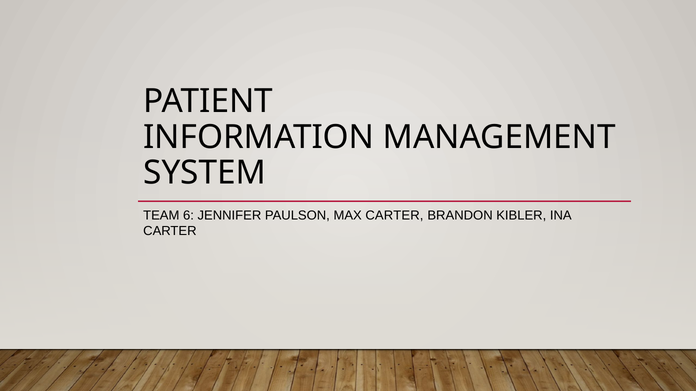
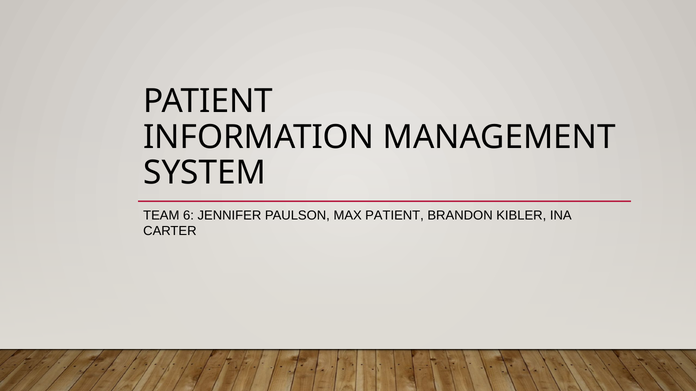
MAX CARTER: CARTER -> PATIENT
